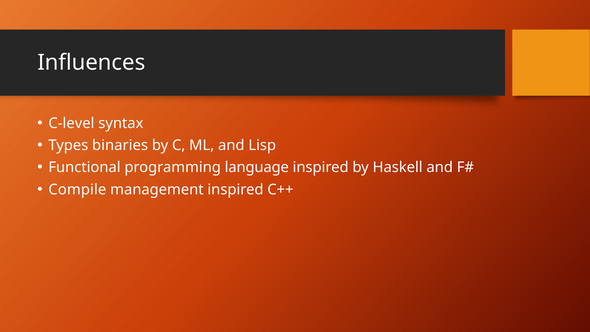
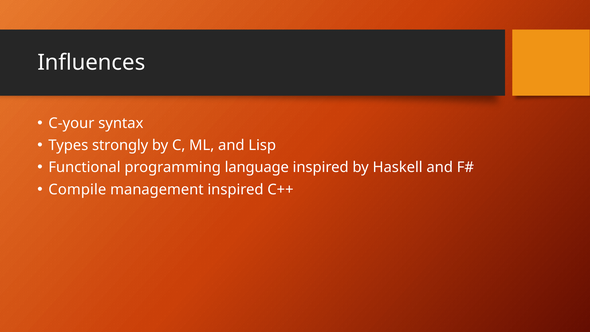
C-level: C-level -> C-your
binaries: binaries -> strongly
